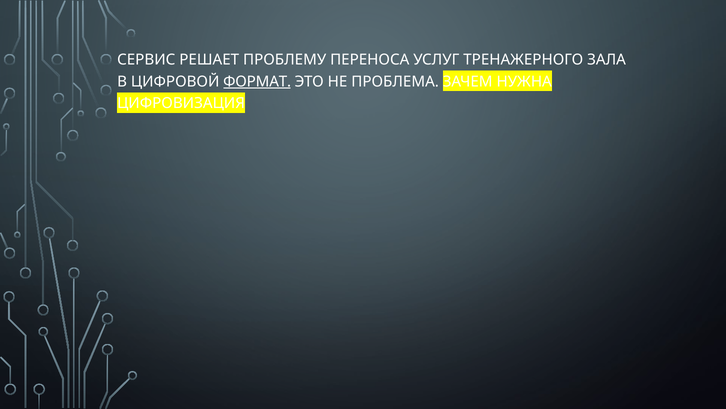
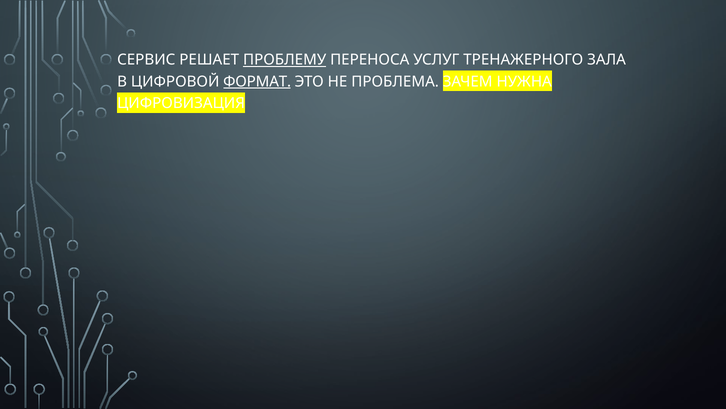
ПРОБЛЕМУ underline: none -> present
